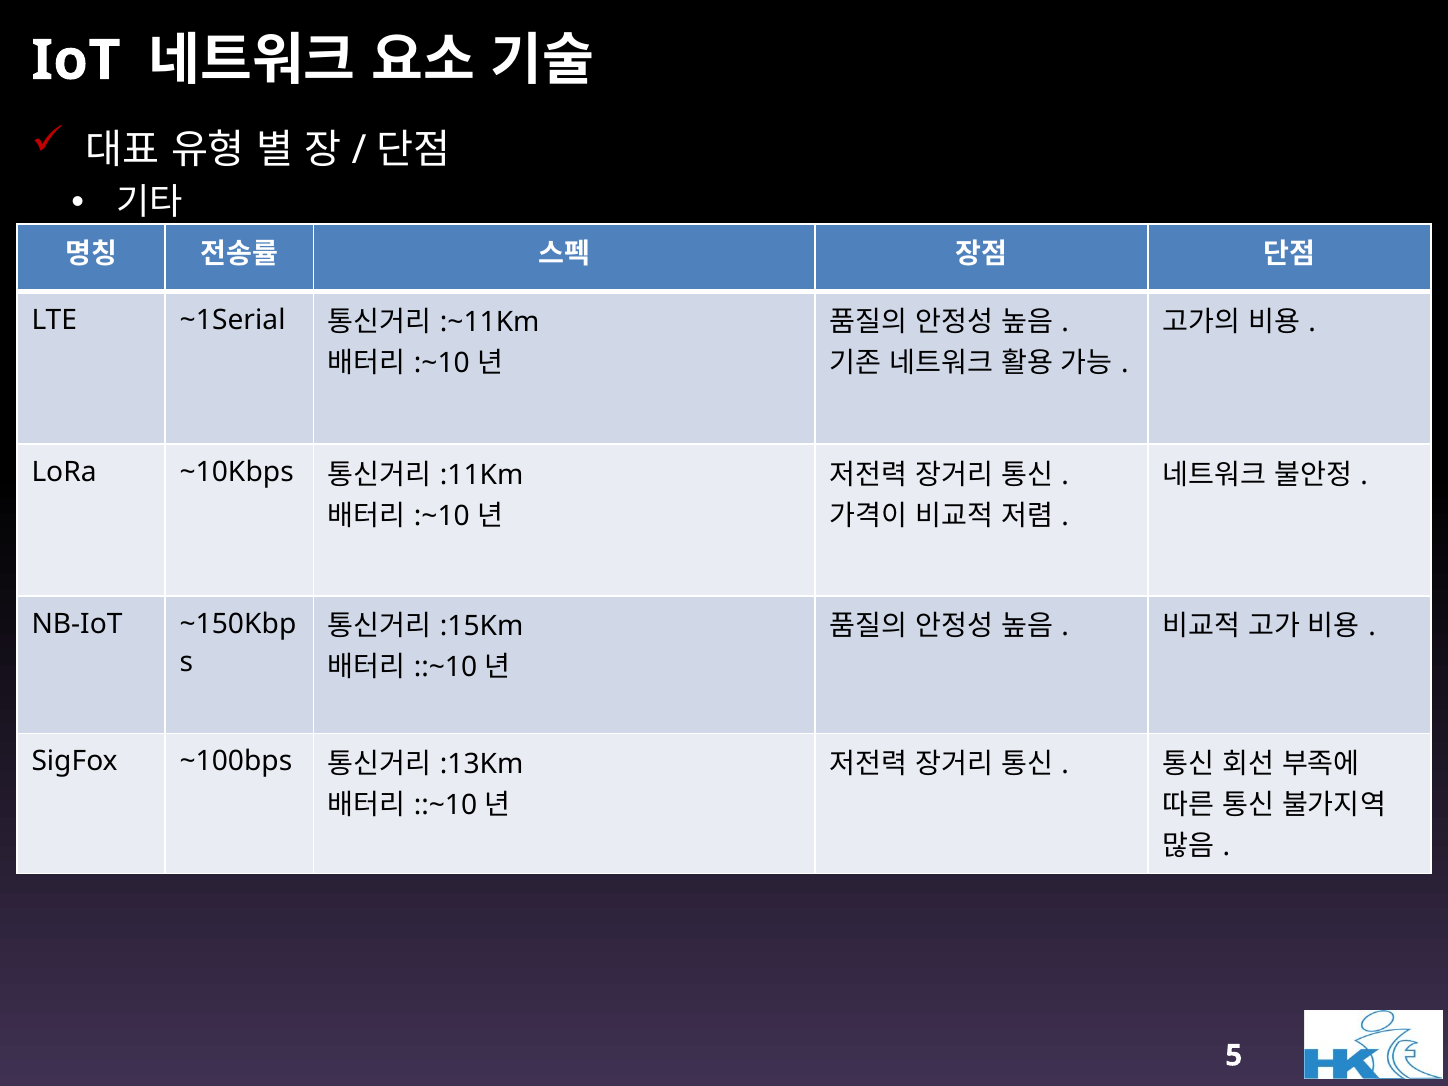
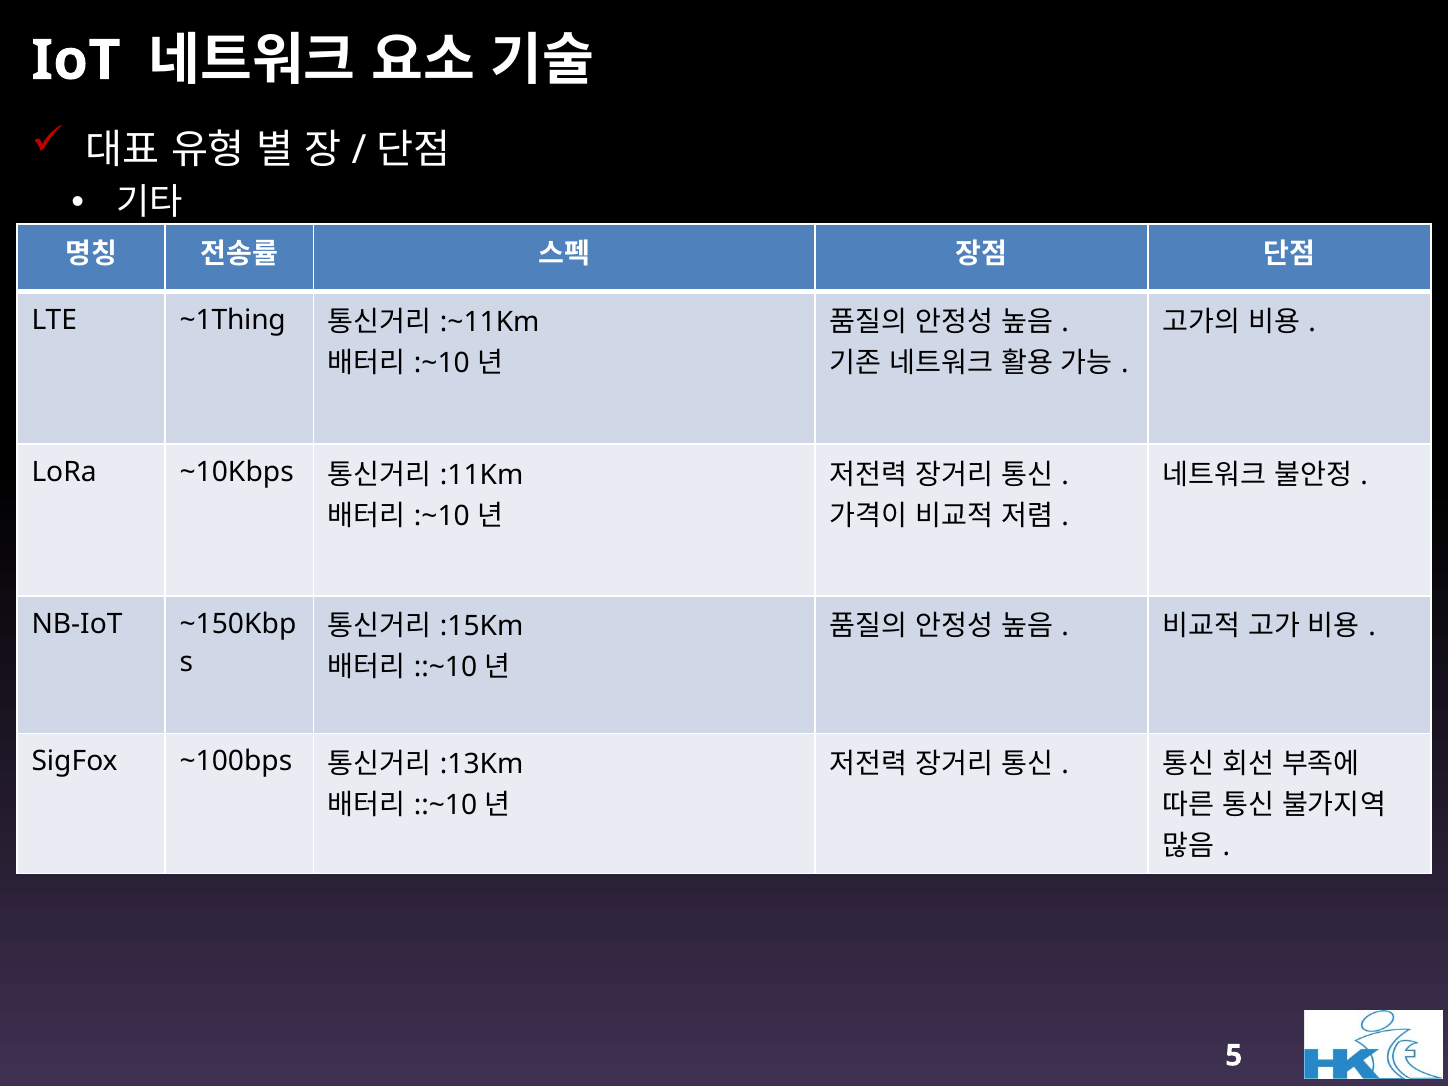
~1Serial: ~1Serial -> ~1Thing
